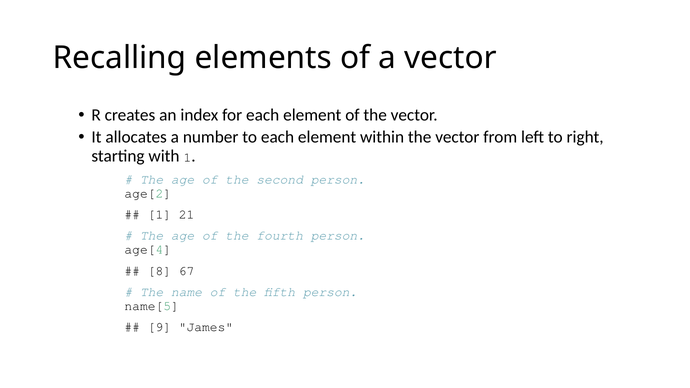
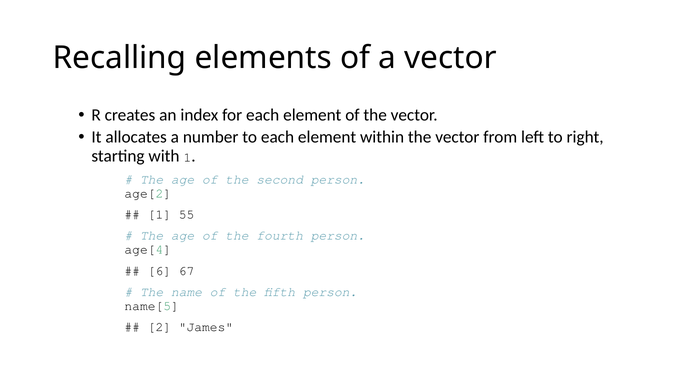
21: 21 -> 55
8: 8 -> 6
9: 9 -> 2
